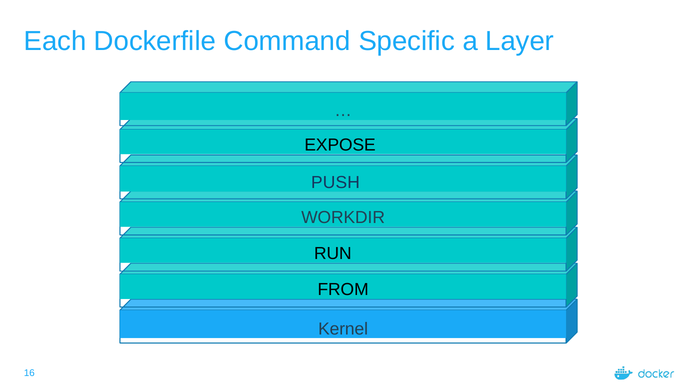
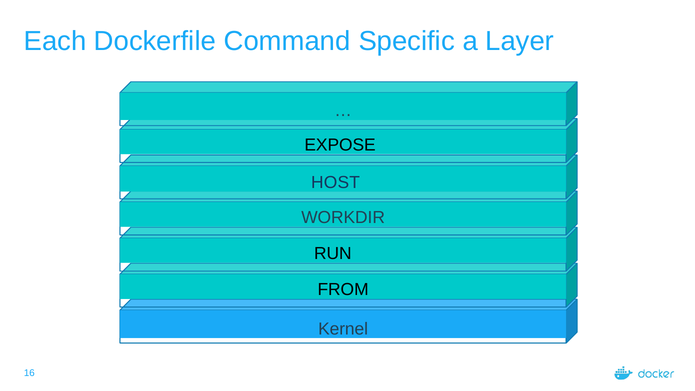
PUSH: PUSH -> HOST
